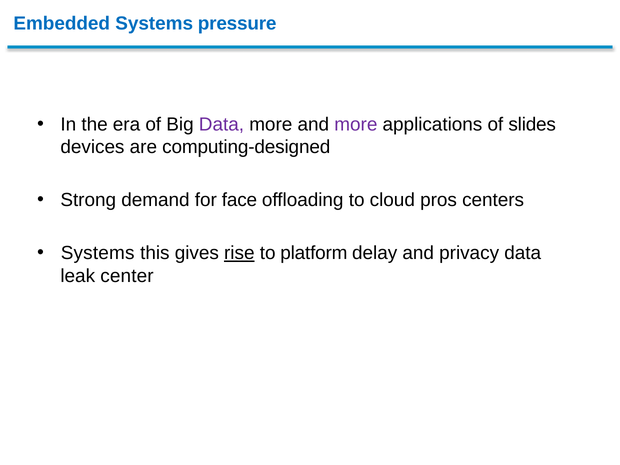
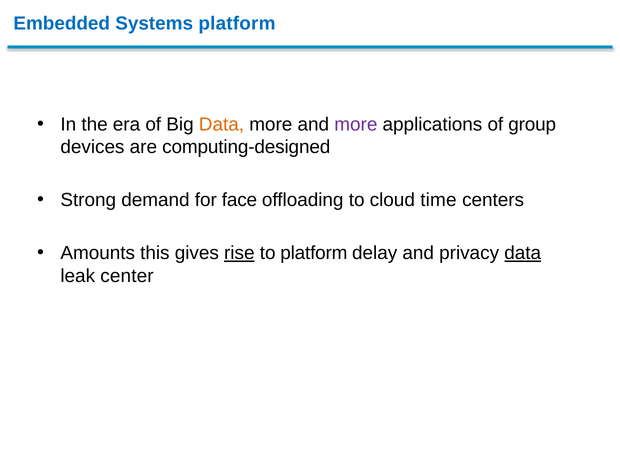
Systems pressure: pressure -> platform
Data at (221, 124) colour: purple -> orange
slides: slides -> group
pros: pros -> time
Systems at (98, 253): Systems -> Amounts
data at (523, 253) underline: none -> present
